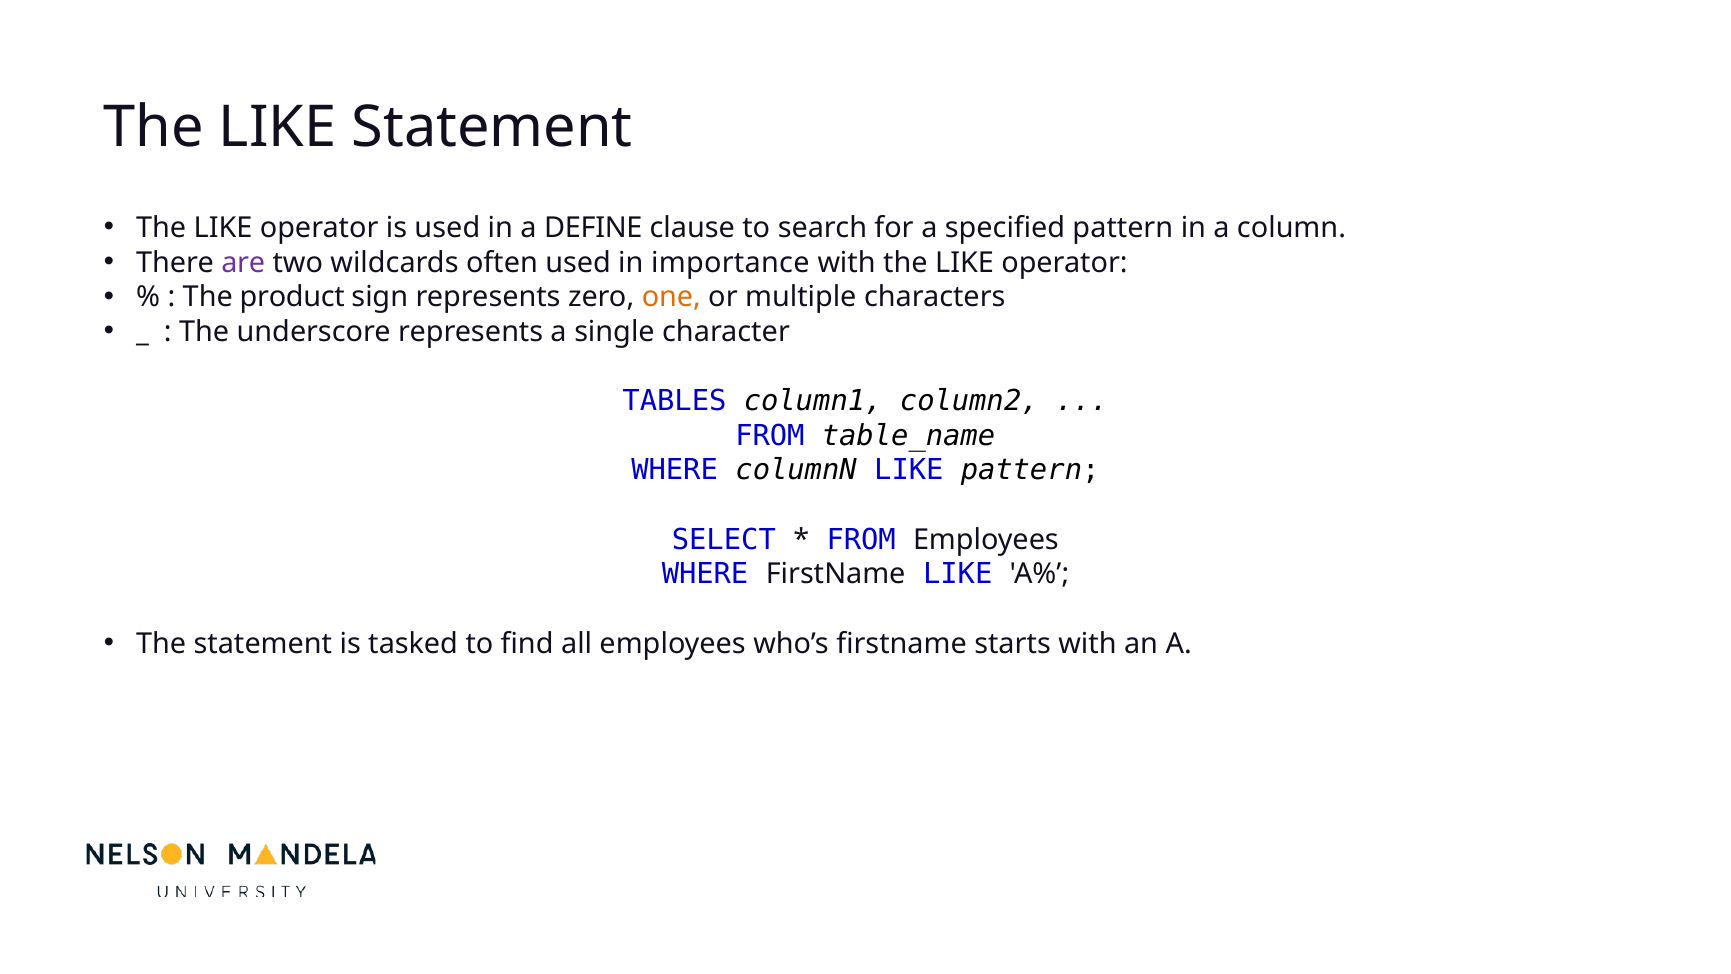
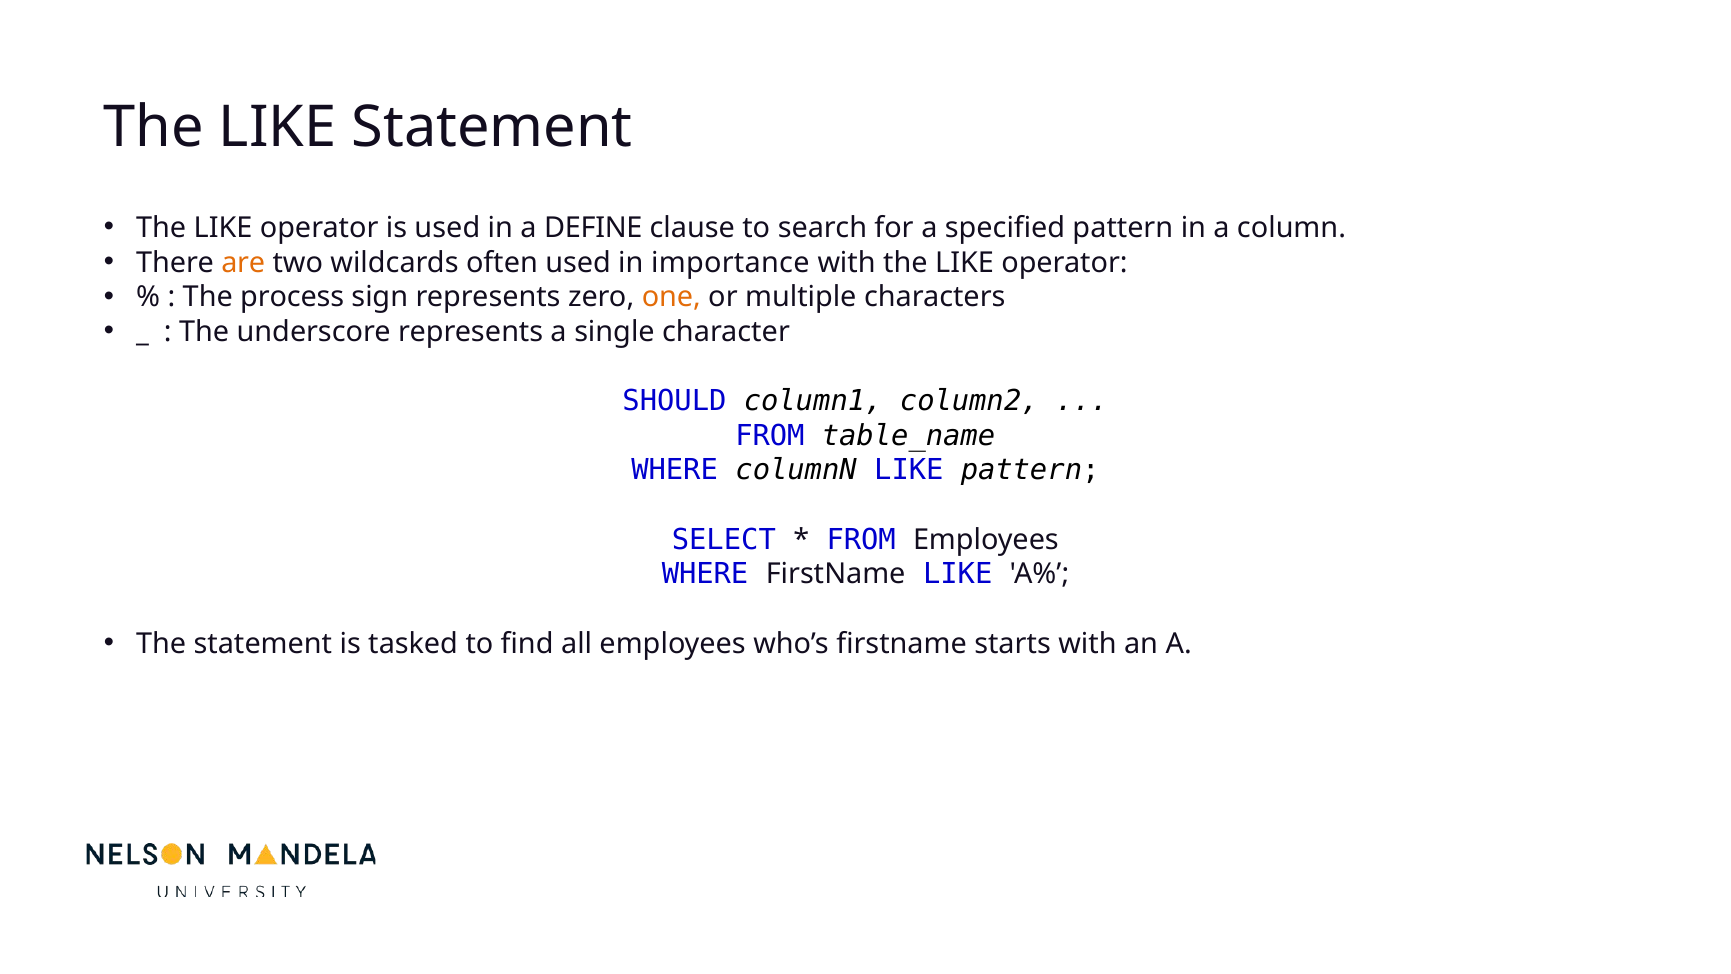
are colour: purple -> orange
product: product -> process
TABLES: TABLES -> SHOULD
